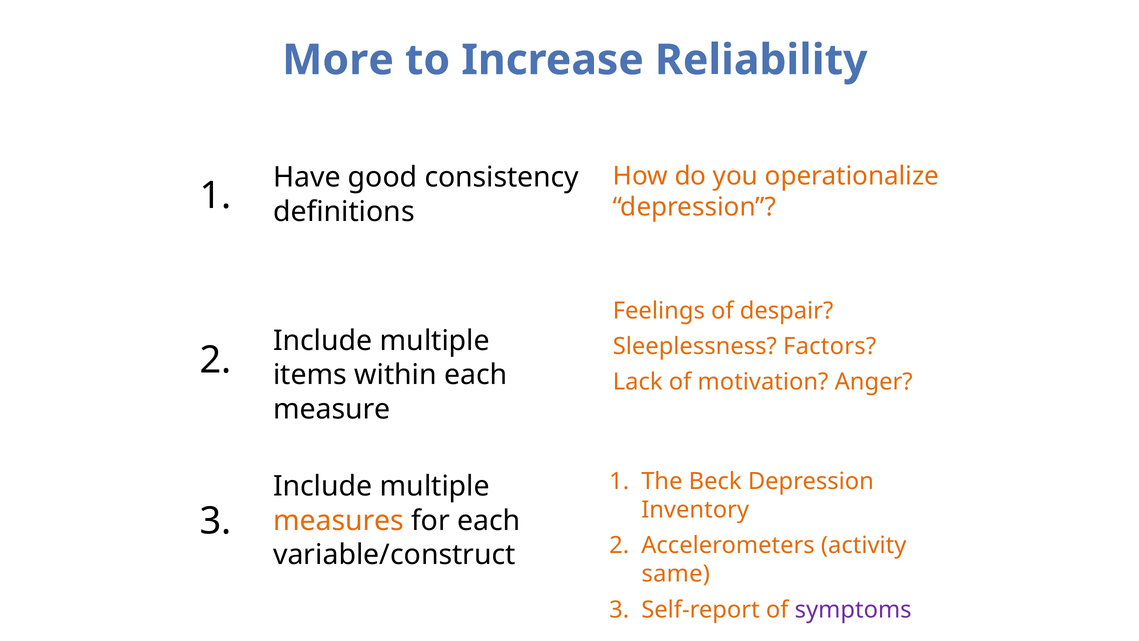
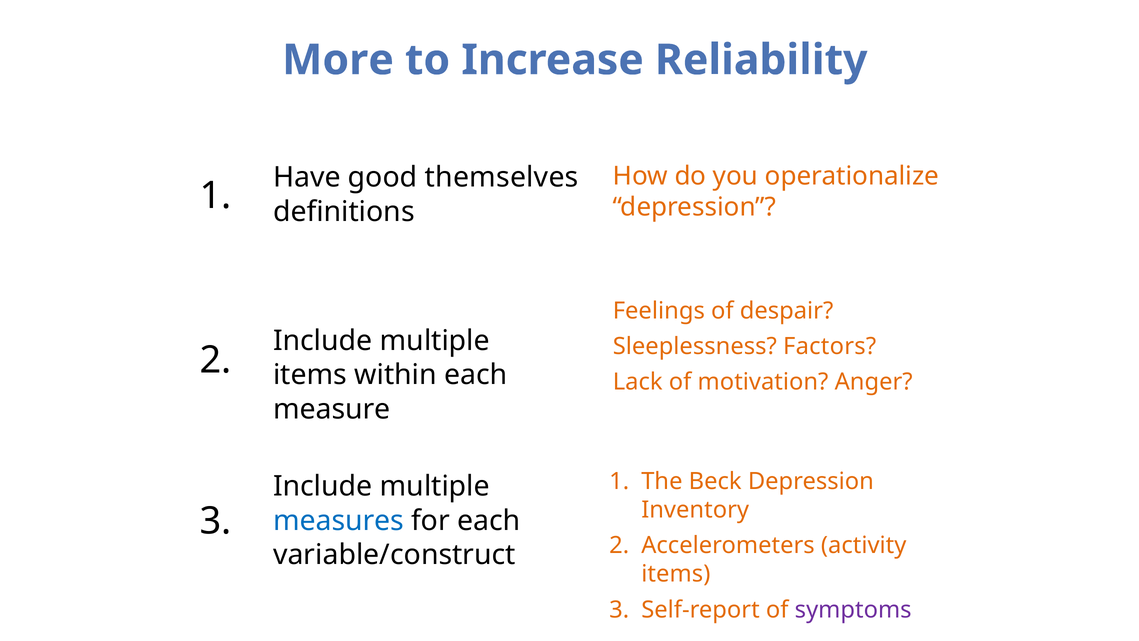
consistency: consistency -> themselves
measures colour: orange -> blue
same at (676, 574): same -> items
